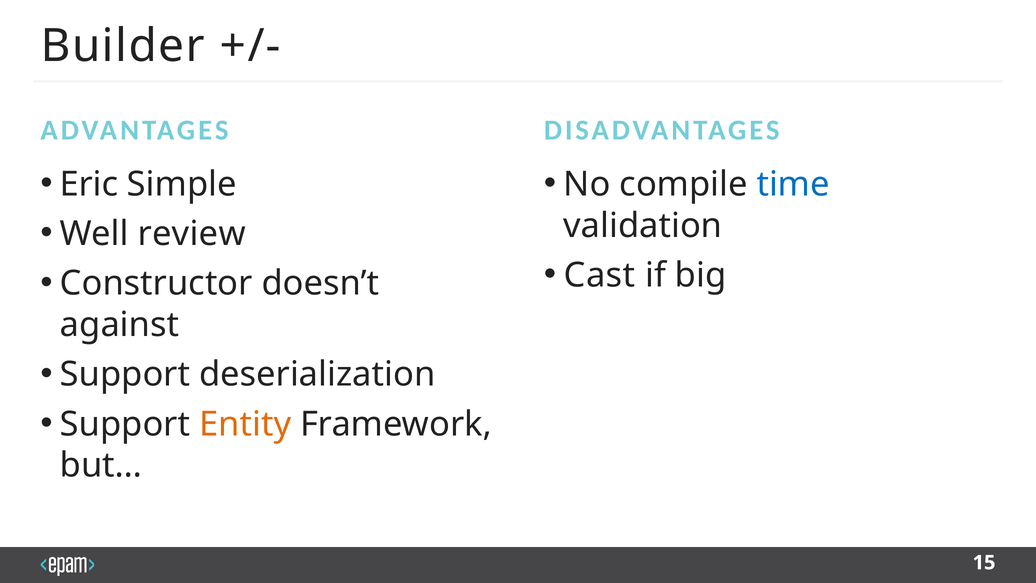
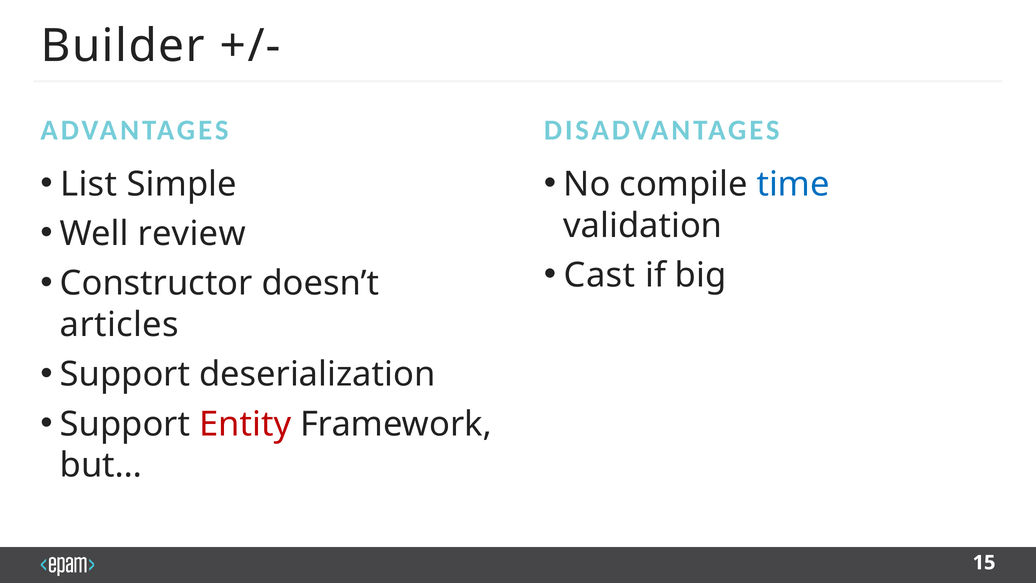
Eric: Eric -> List
against: against -> articles
Entity colour: orange -> red
